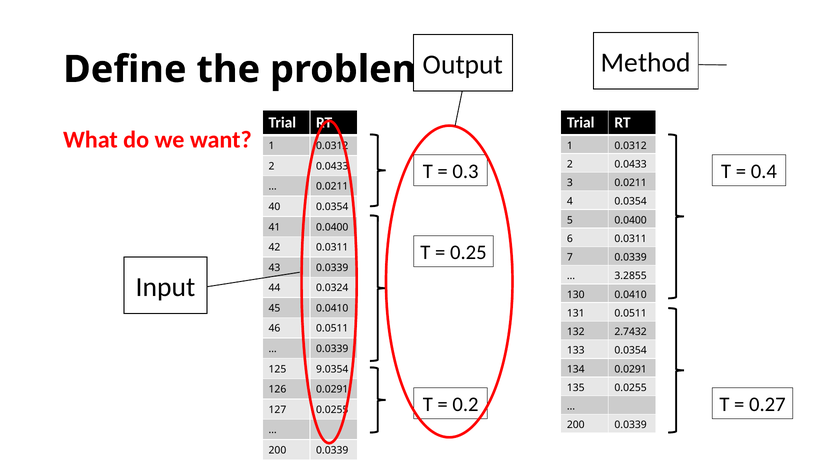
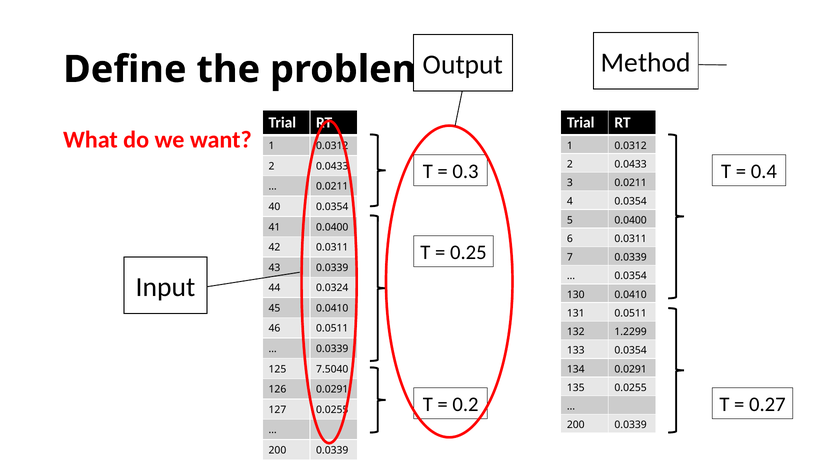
3.2855 at (631, 276): 3.2855 -> 0.0354
2.7432: 2.7432 -> 1.2299
9.0354: 9.0354 -> 7.5040
